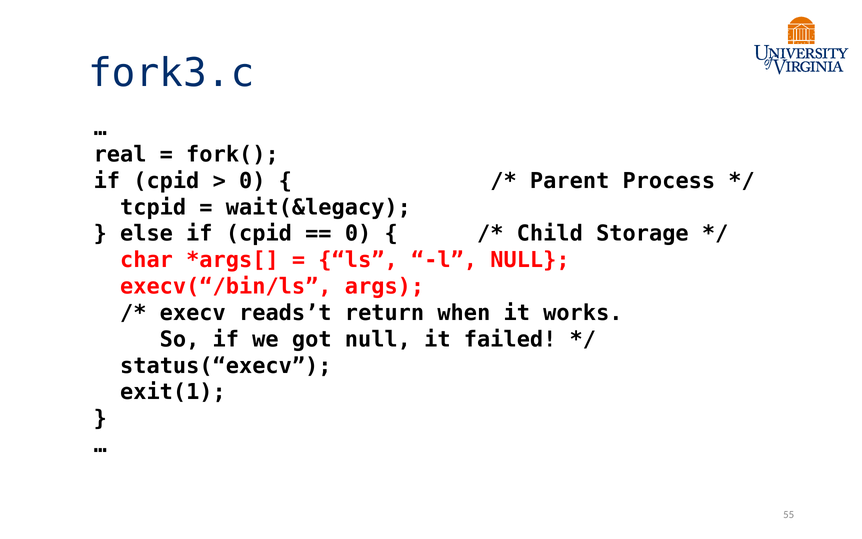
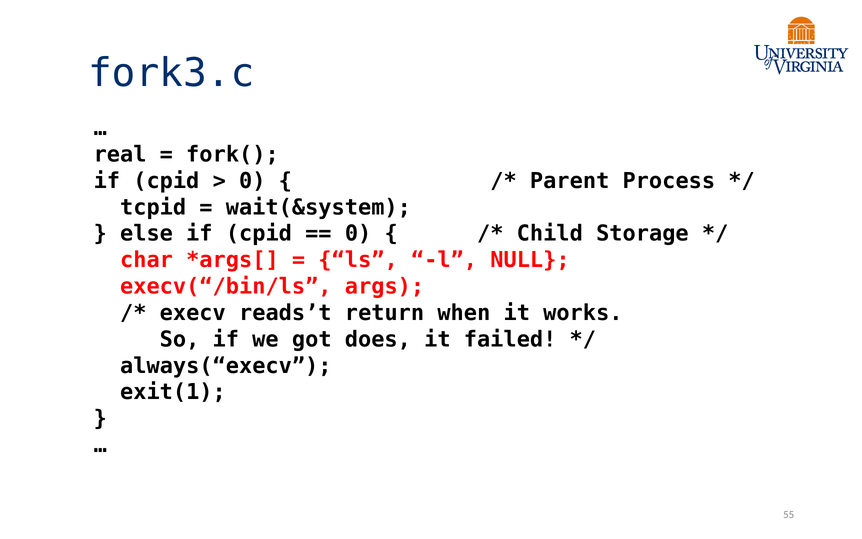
wait(&legacy: wait(&legacy -> wait(&system
got null: null -> does
status(“execv: status(“execv -> always(“execv
